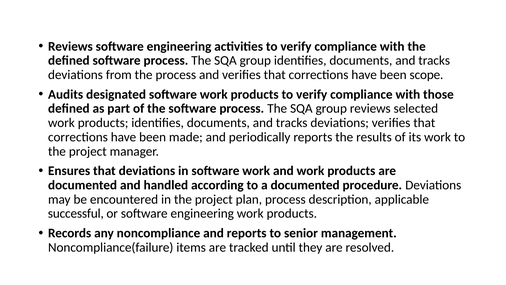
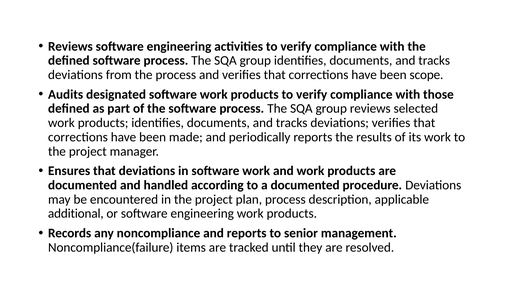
successful: successful -> additional
